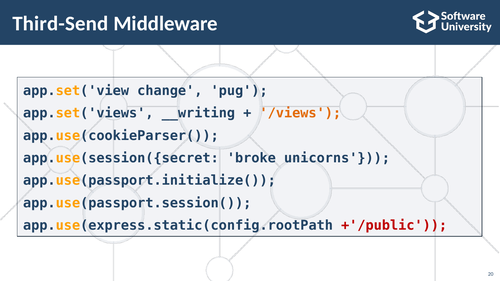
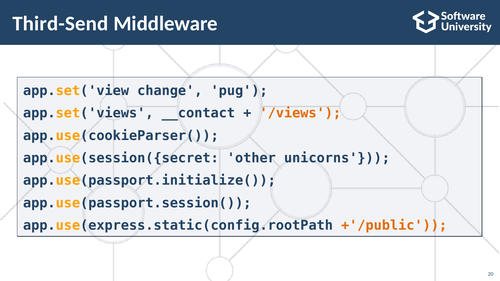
__writing: __writing -> __contact
broke: broke -> other
+'/public colour: red -> orange
